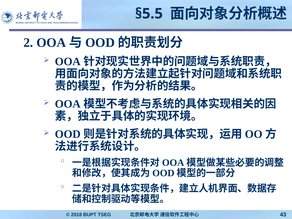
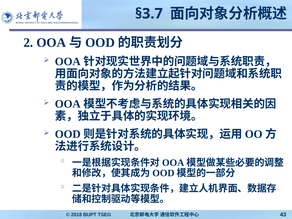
§5.5: §5.5 -> §3.7
